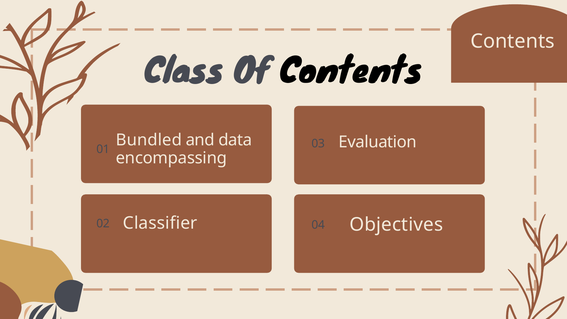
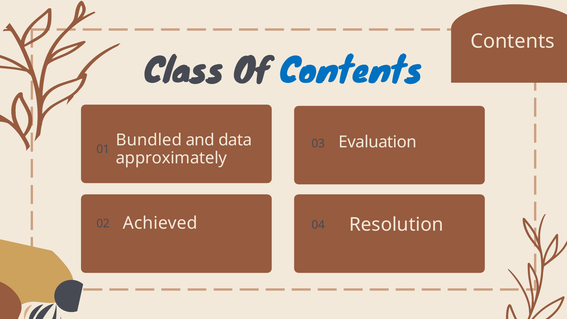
Contents at (351, 70) colour: black -> blue
encompassing: encompassing -> approximately
Classifier: Classifier -> Achieved
Objectives: Objectives -> Resolution
